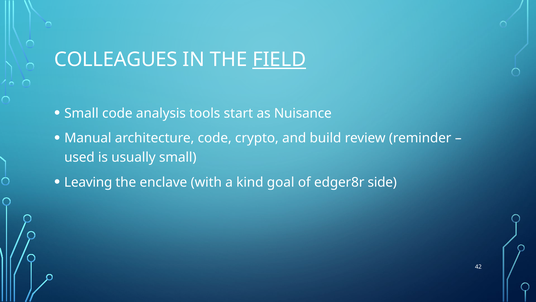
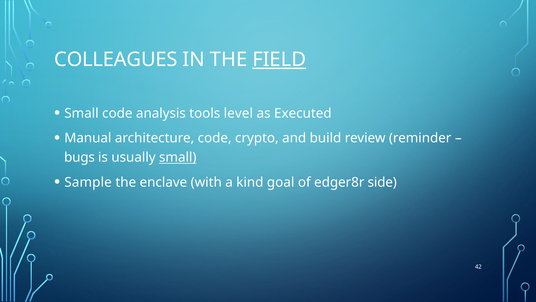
start: start -> level
Nuisance: Nuisance -> Executed
used: used -> bugs
small at (178, 157) underline: none -> present
Leaving: Leaving -> Sample
